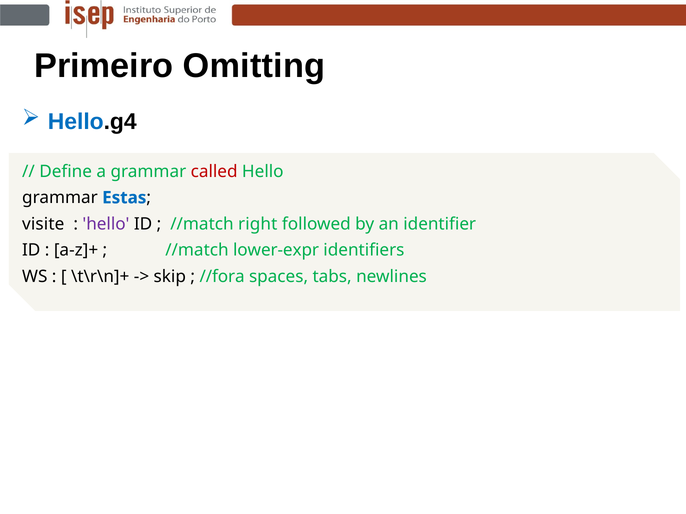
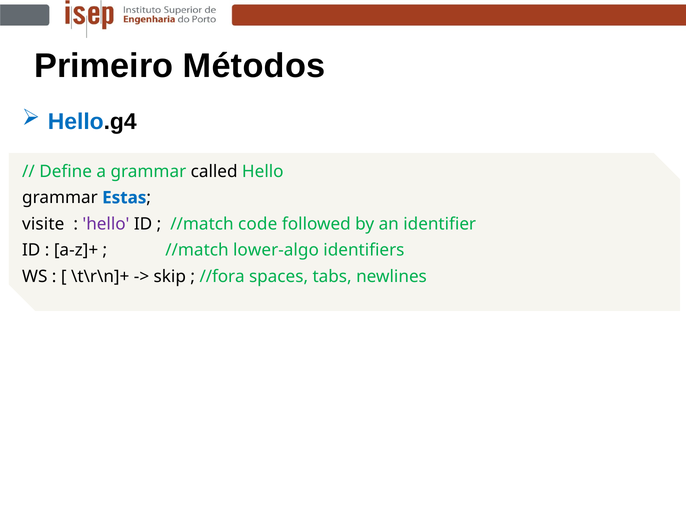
Omitting: Omitting -> Métodos
called colour: red -> black
right: right -> code
lower-expr: lower-expr -> lower-algo
